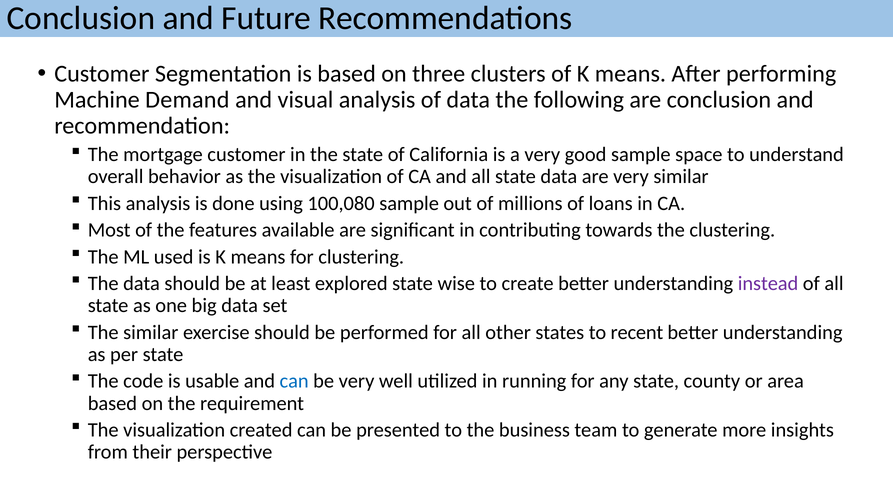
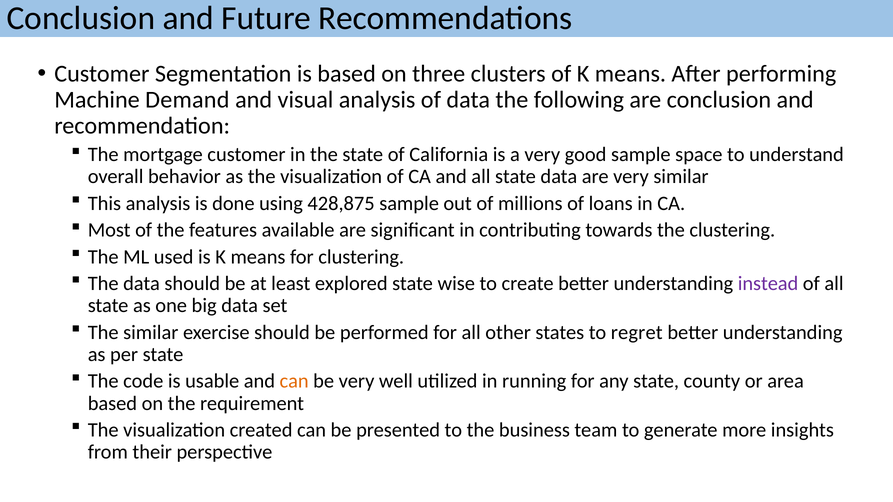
100,080: 100,080 -> 428,875
recent: recent -> regret
can at (294, 381) colour: blue -> orange
